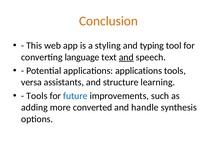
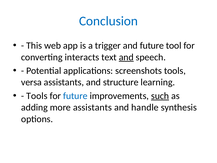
Conclusion colour: orange -> blue
styling: styling -> trigger
and typing: typing -> future
language: language -> interacts
applications applications: applications -> screenshots
such underline: none -> present
more converted: converted -> assistants
